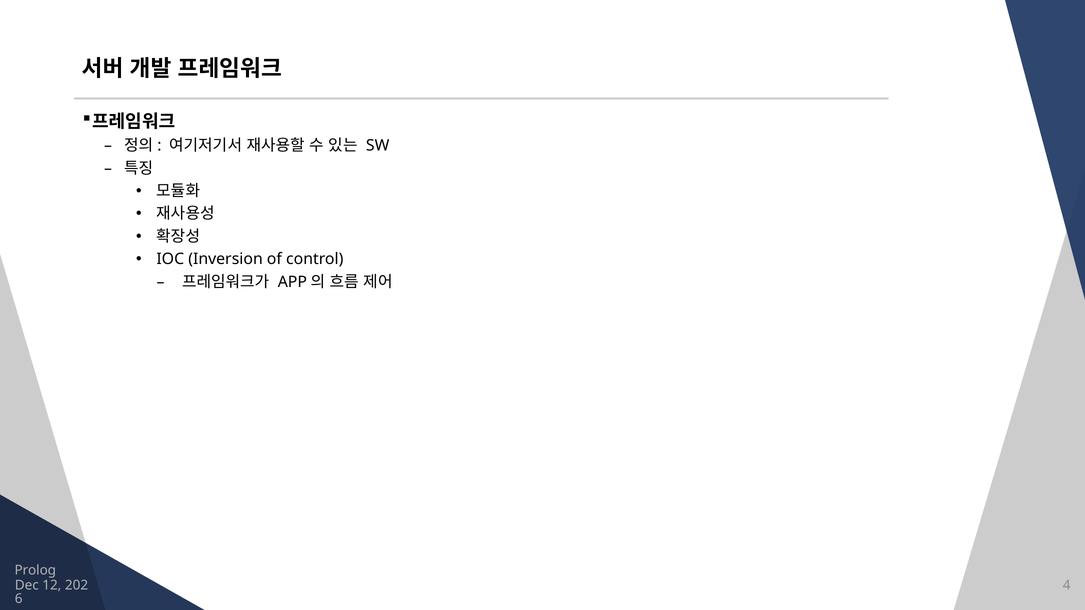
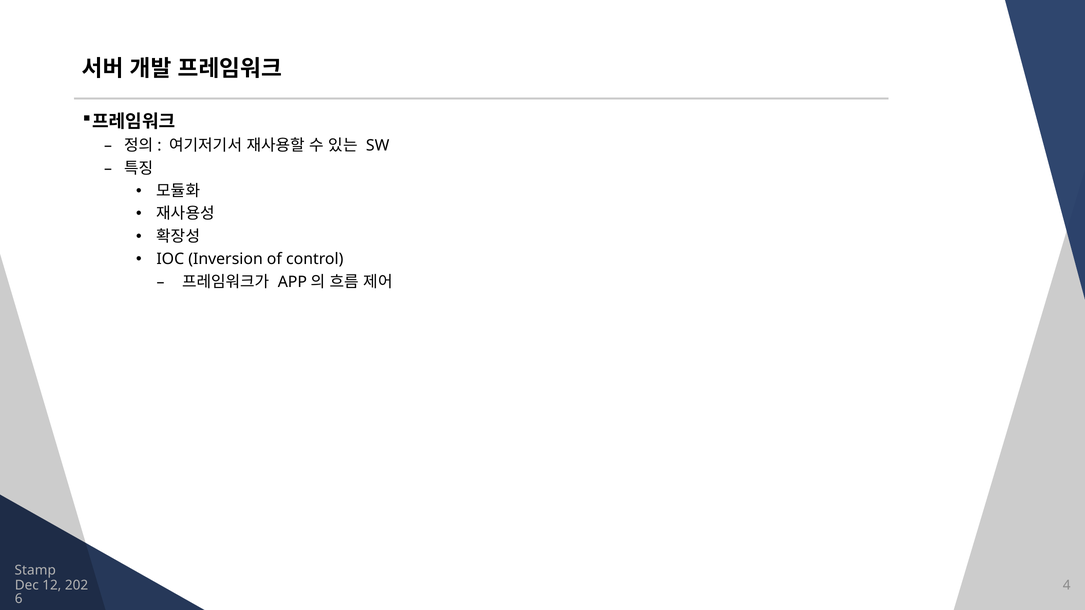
Prolog: Prolog -> Stamp
